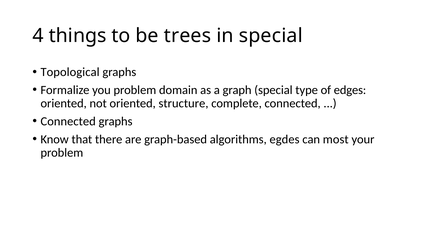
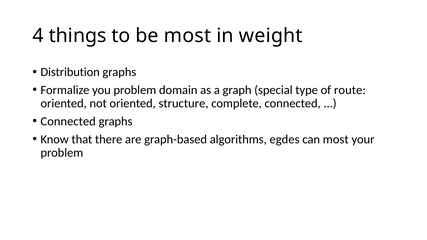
be trees: trees -> most
in special: special -> weight
Topological: Topological -> Distribution
edges: edges -> route
